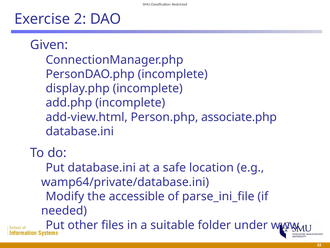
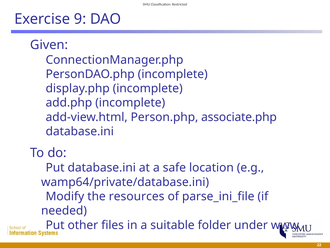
2: 2 -> 9
accessible: accessible -> resources
